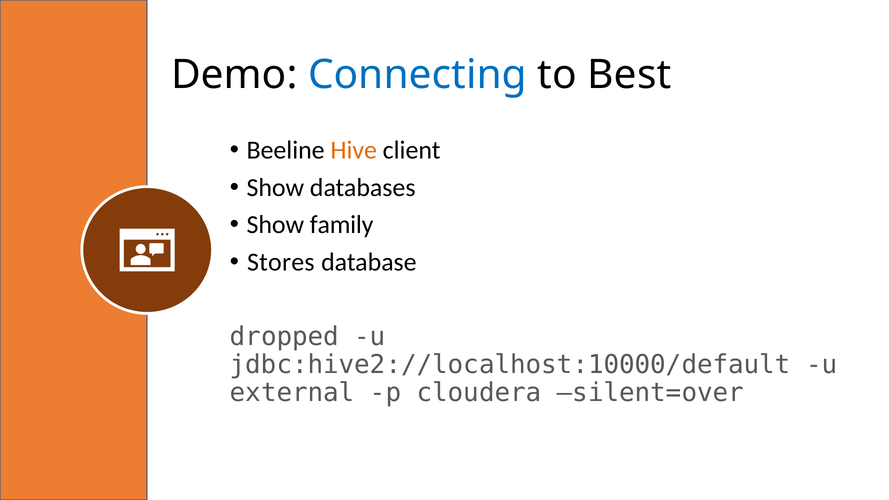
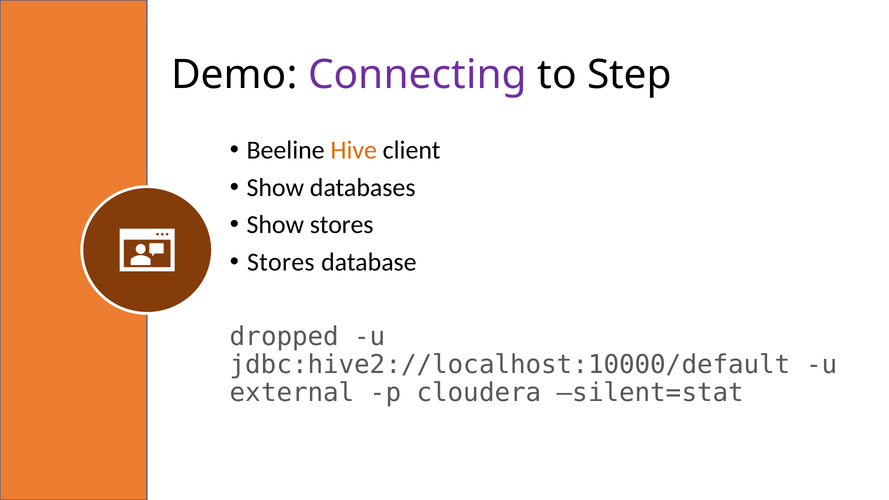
Connecting colour: blue -> purple
Best: Best -> Step
Show family: family -> stores
silent=over: silent=over -> silent=stat
